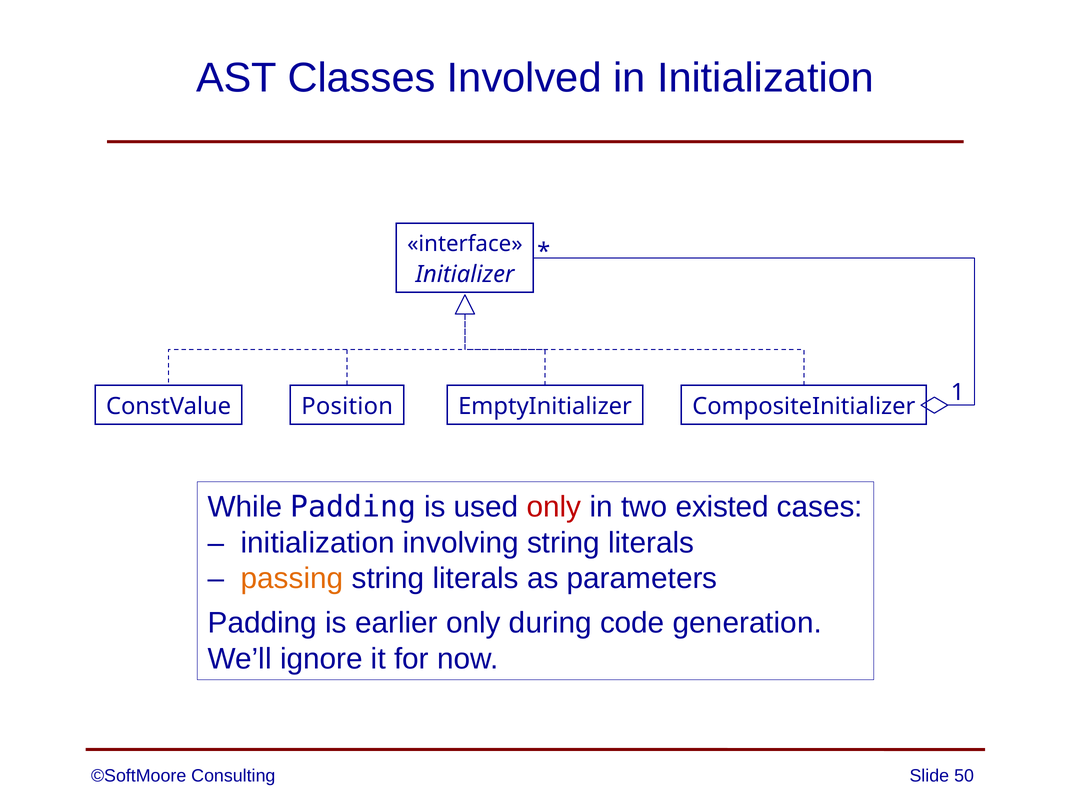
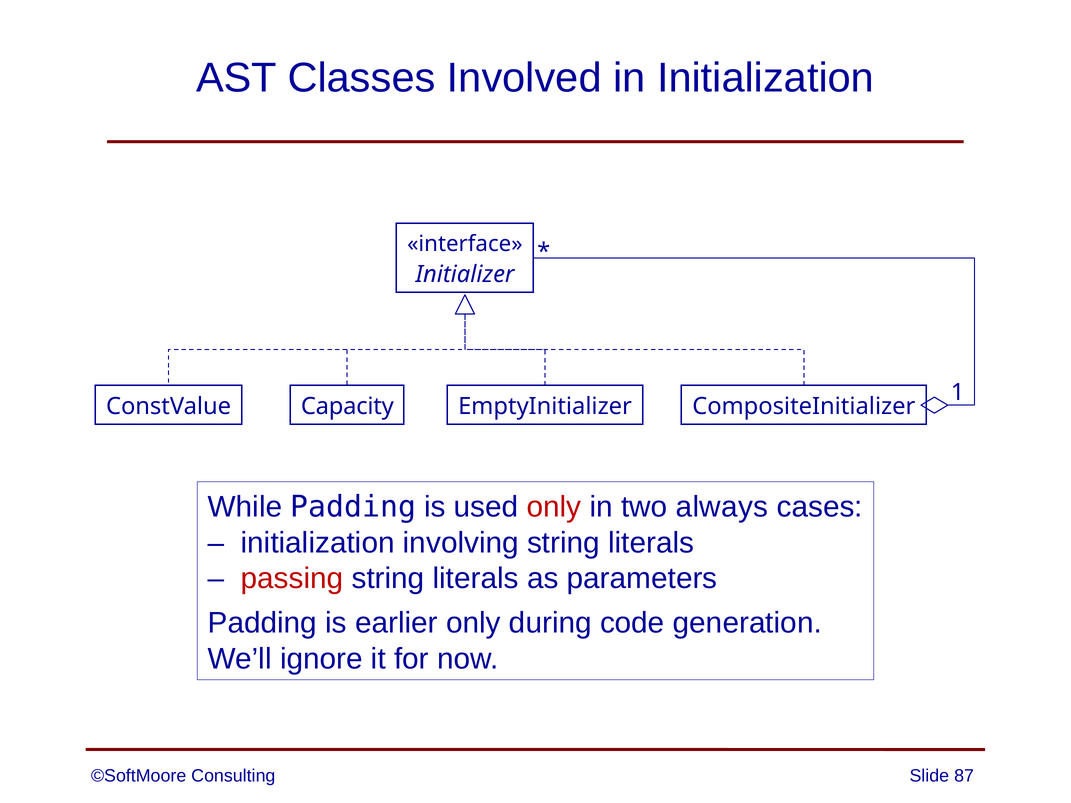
Position: Position -> Capacity
existed: existed -> always
passing colour: orange -> red
50: 50 -> 87
